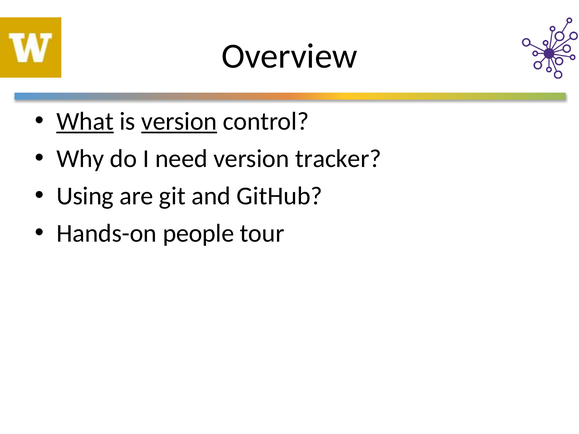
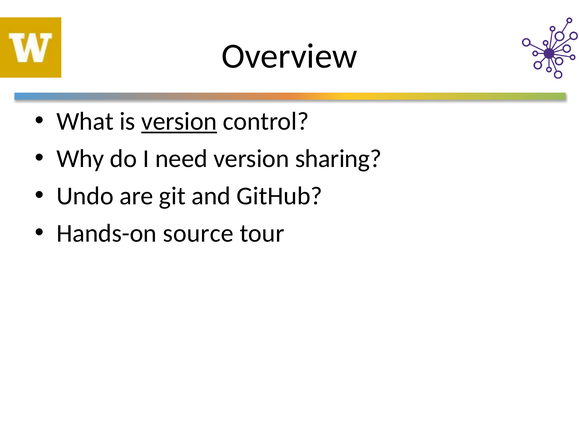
What underline: present -> none
tracker: tracker -> sharing
Using: Using -> Undo
people: people -> source
